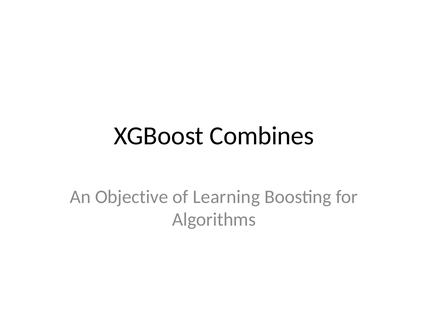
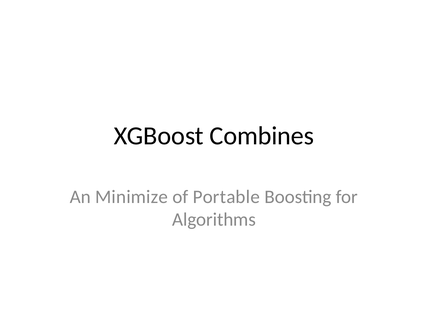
Objective: Objective -> Minimize
Learning: Learning -> Portable
